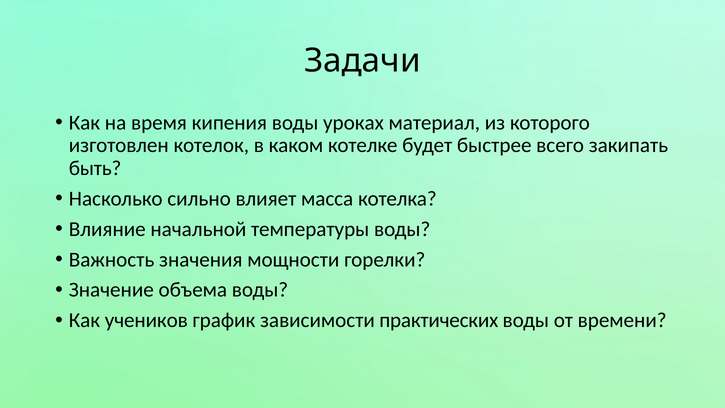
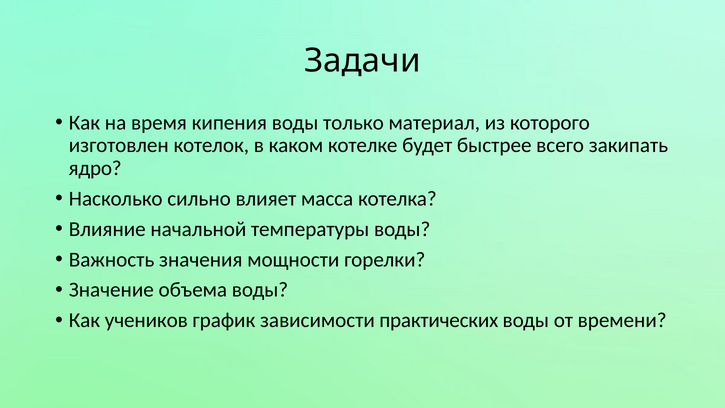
уроках: уроках -> только
быть: быть -> ядро
